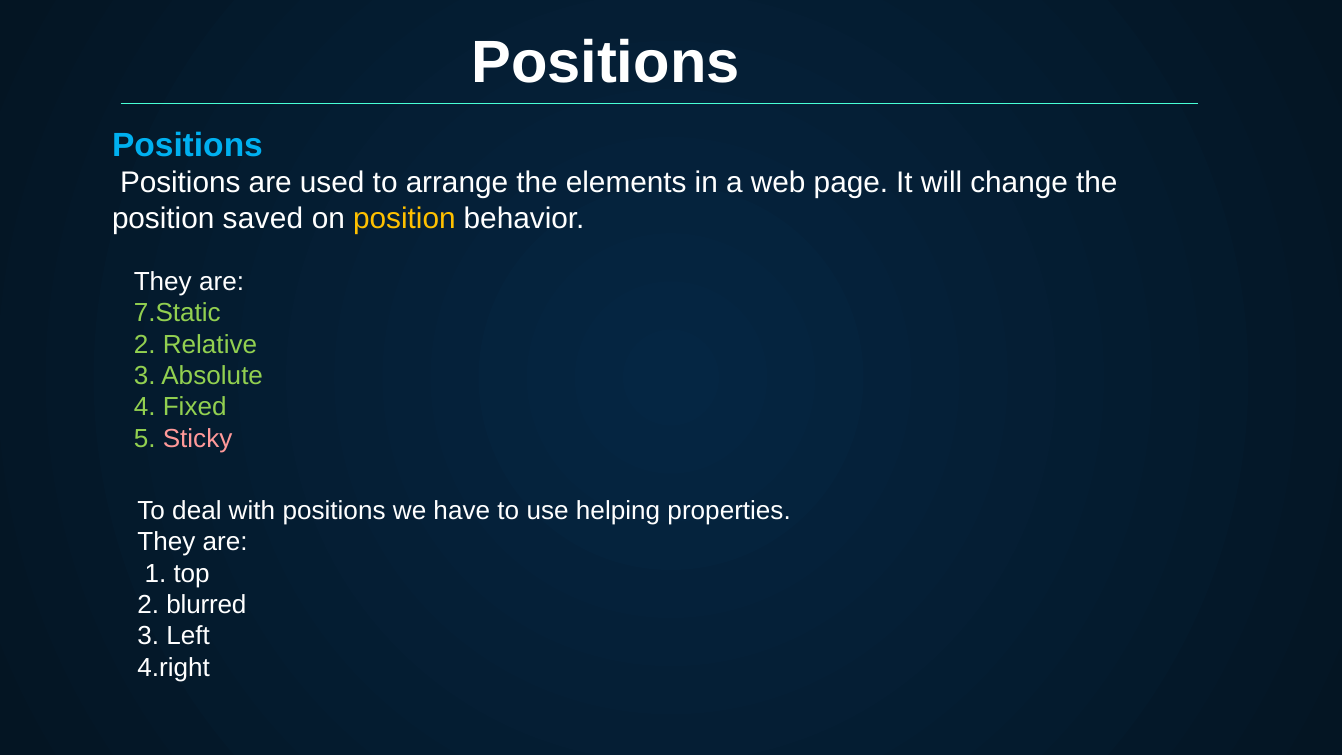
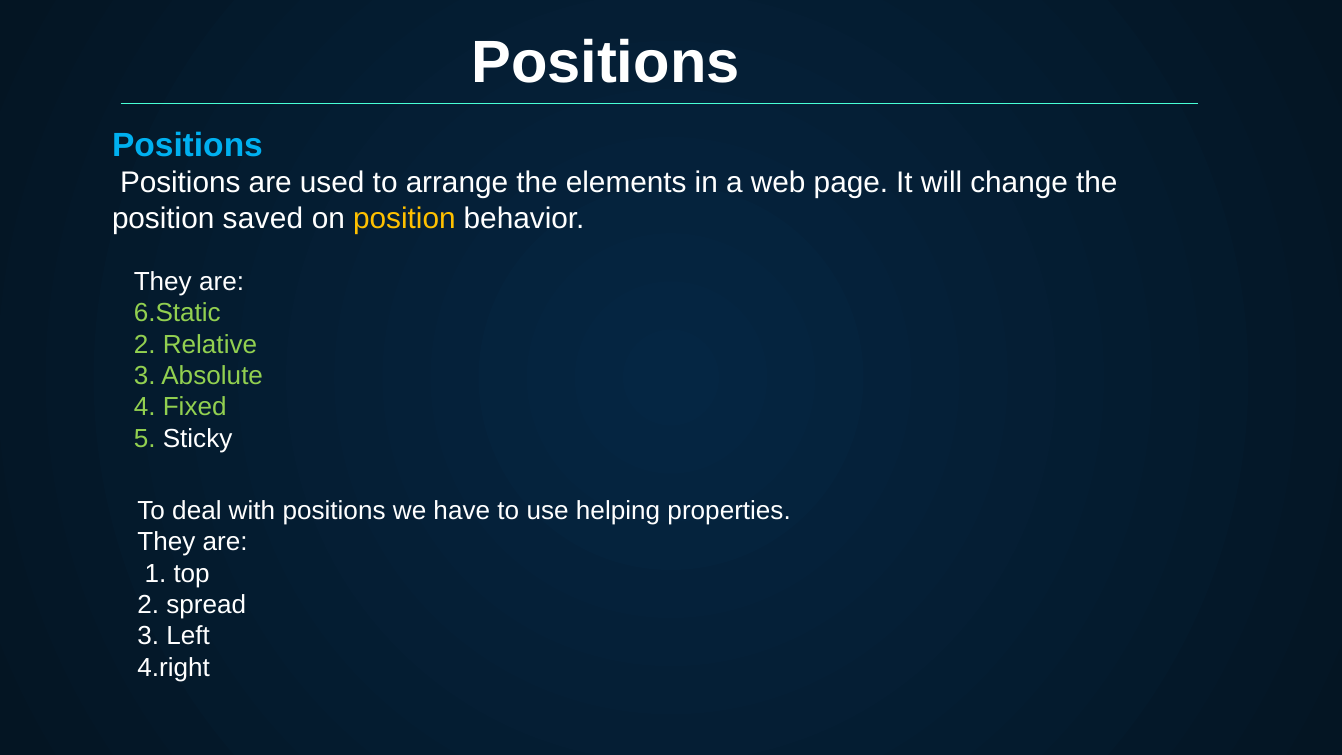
7.Static: 7.Static -> 6.Static
Sticky colour: pink -> white
blurred: blurred -> spread
